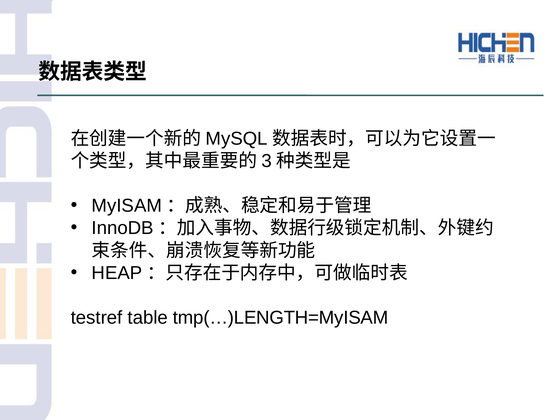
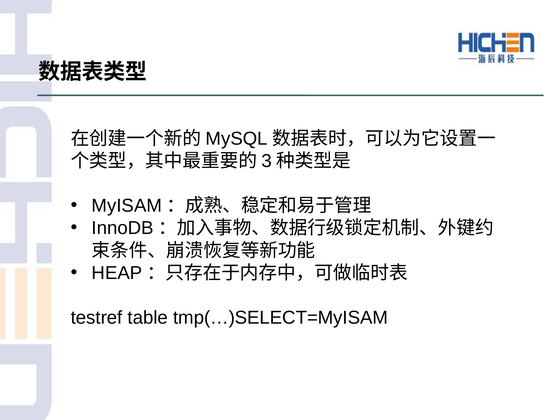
tmp(…)LENGTH=MyISAM: tmp(…)LENGTH=MyISAM -> tmp(…)SELECT=MyISAM
